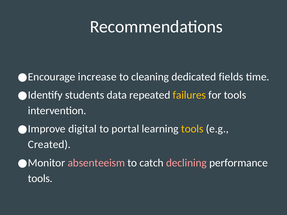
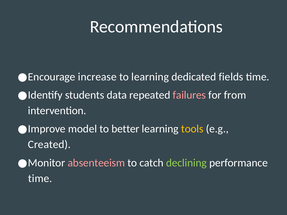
to cleaning: cleaning -> learning
failures colour: yellow -> pink
for tools: tools -> from
digital: digital -> model
portal: portal -> better
declining colour: pink -> light green
tools at (40, 179): tools -> time
